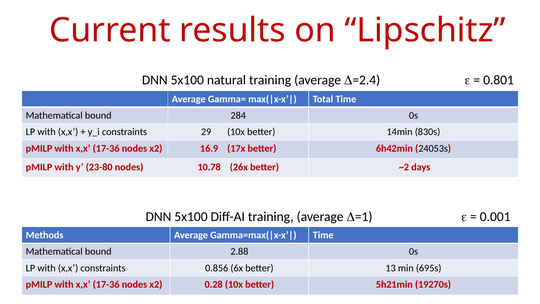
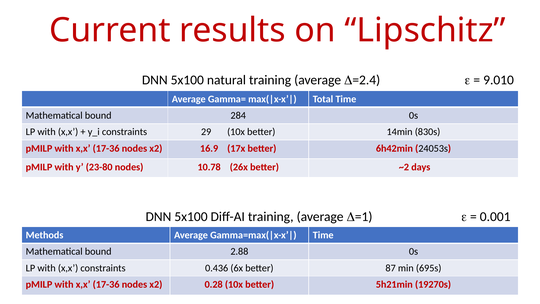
0.801: 0.801 -> 9.010
0.856: 0.856 -> 0.436
13: 13 -> 87
